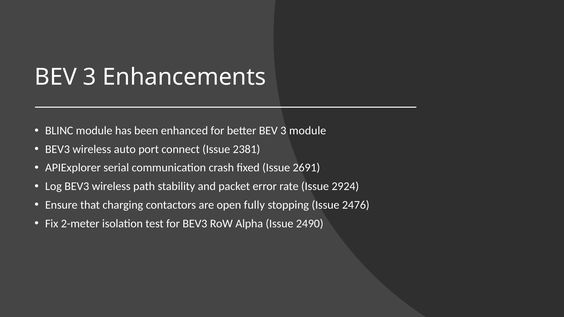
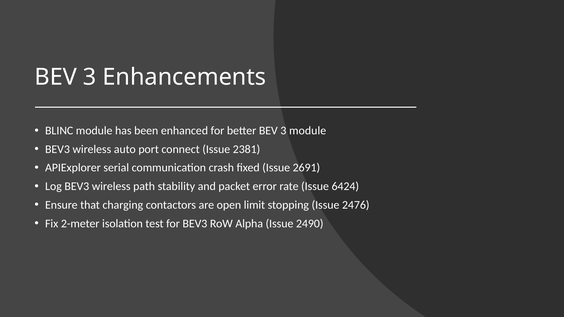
2924: 2924 -> 6424
fully: fully -> limit
